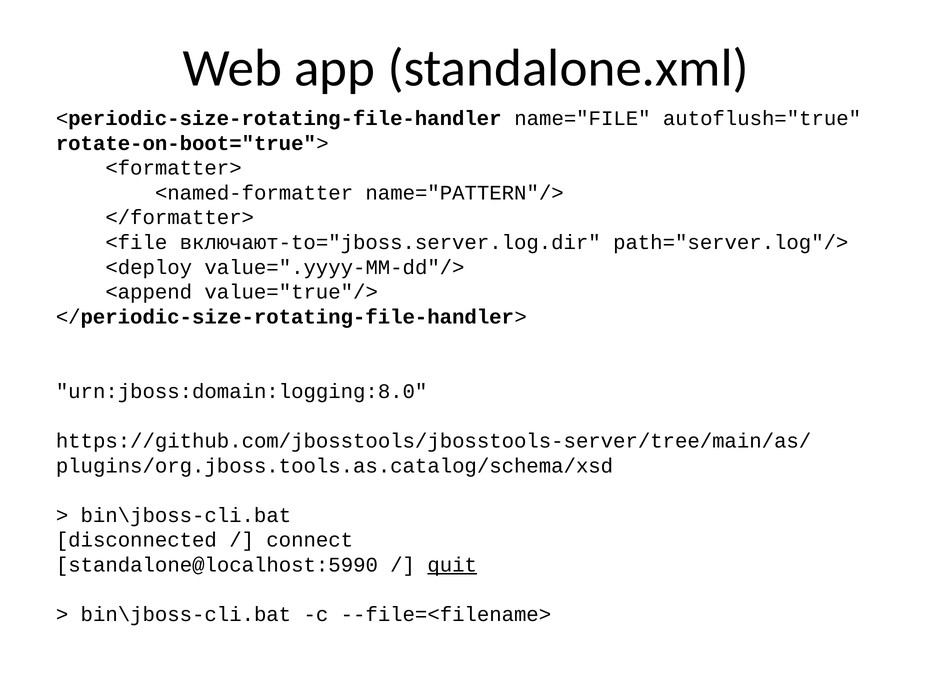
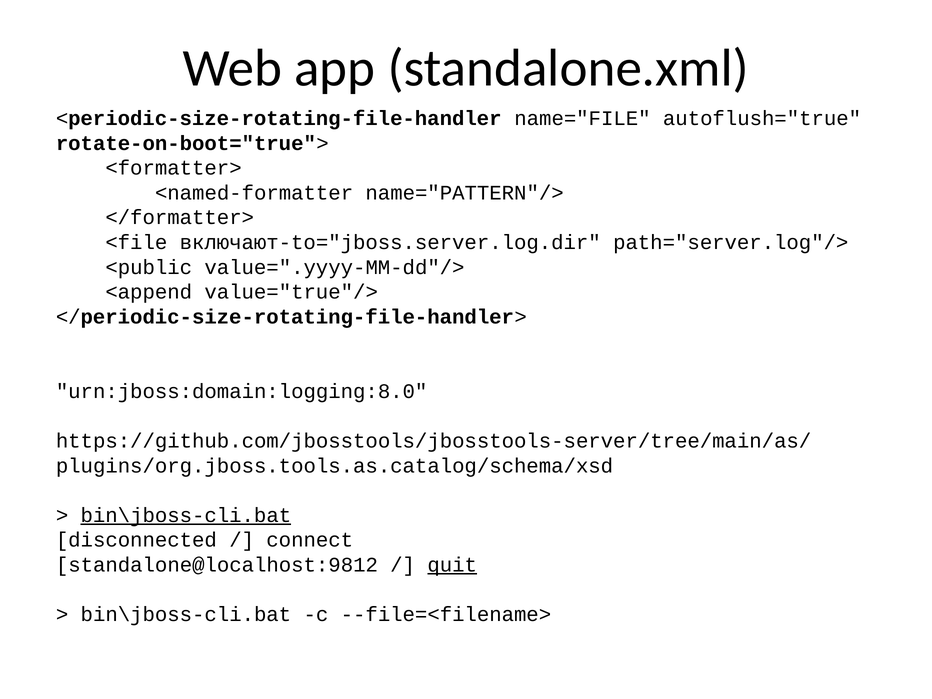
<deploy: <deploy -> <public
bin\jboss-cli.bat at (186, 515) underline: none -> present
standalone@localhost:5990: standalone@localhost:5990 -> standalone@localhost:9812
